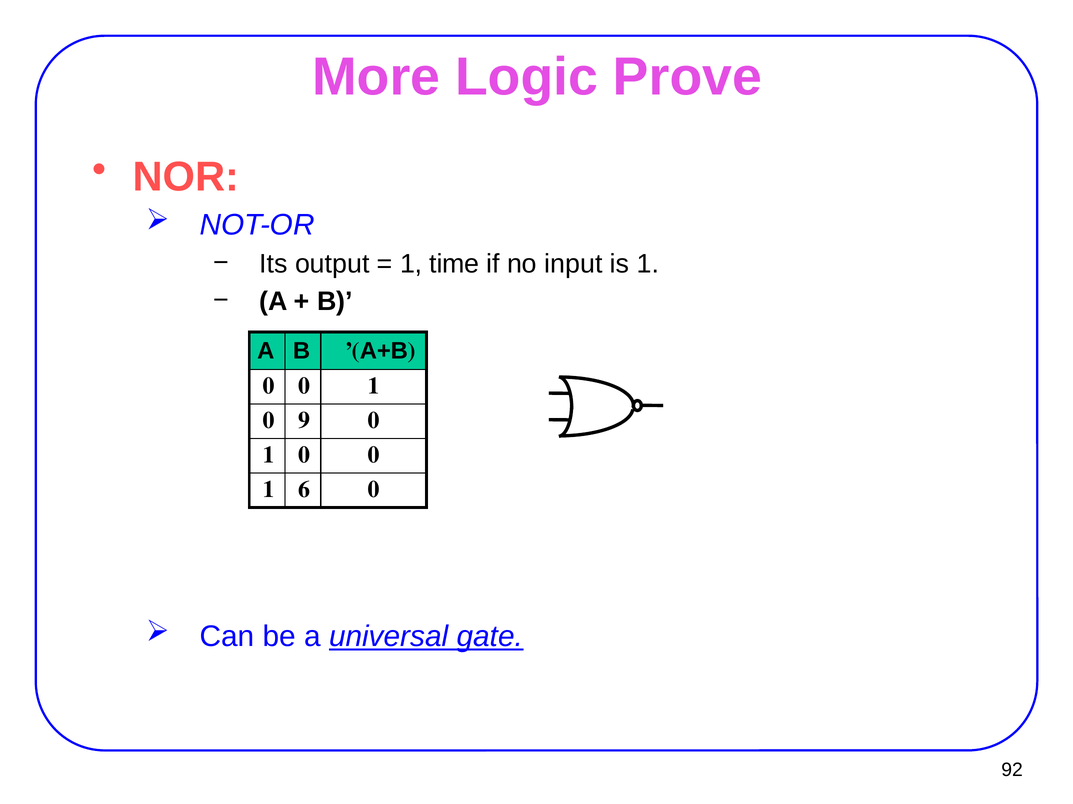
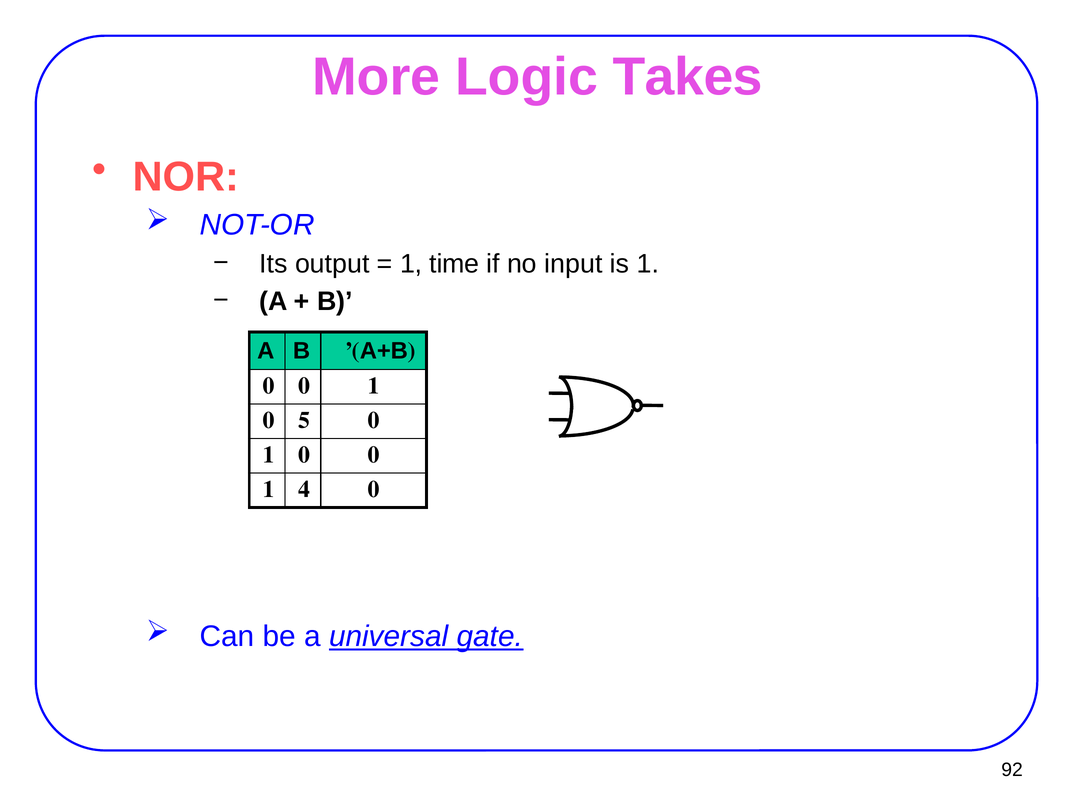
Prove: Prove -> Takes
9: 9 -> 5
6: 6 -> 4
